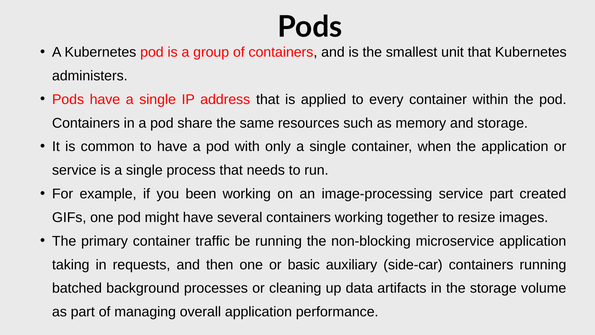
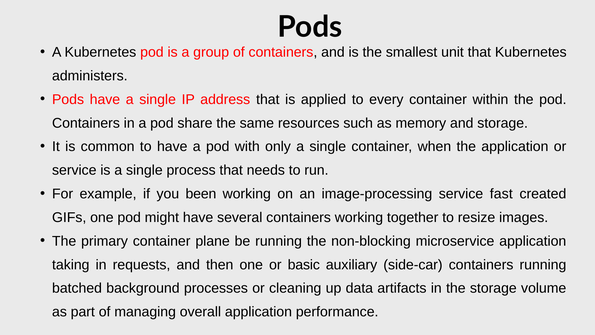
service part: part -> fast
traffic: traffic -> plane
